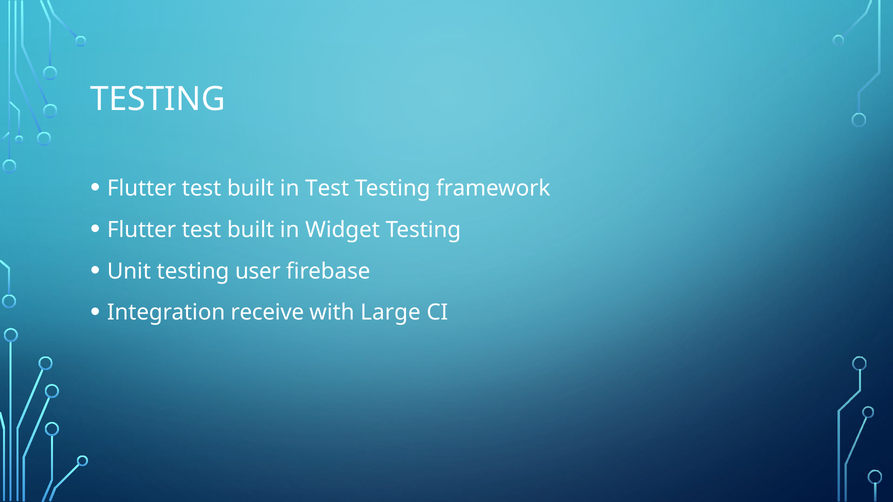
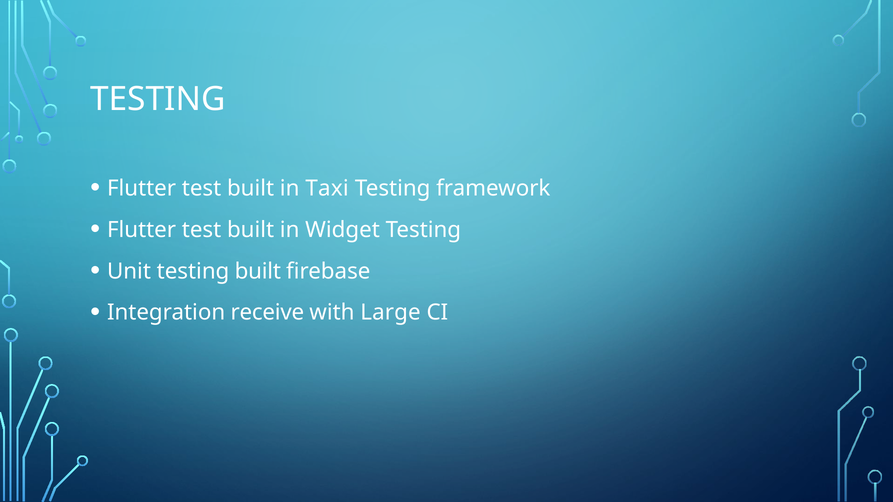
in Test: Test -> Taxi
testing user: user -> built
